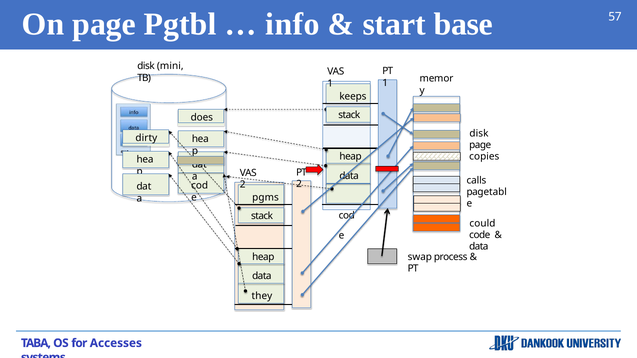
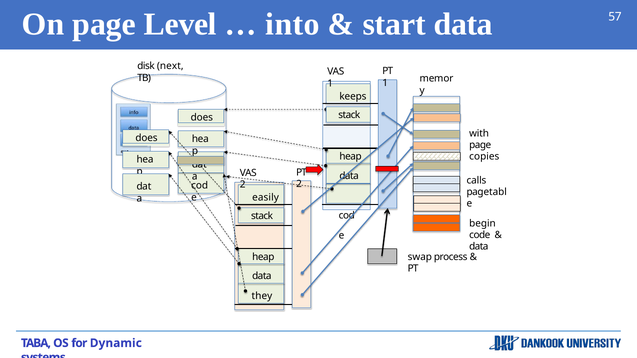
Pgtbl: Pgtbl -> Level
info: info -> into
start base: base -> data
mini: mini -> next
disk at (479, 134): disk -> with
dirty at (146, 138): dirty -> does
pgms: pgms -> easily
could: could -> begin
Accesses: Accesses -> Dynamic
